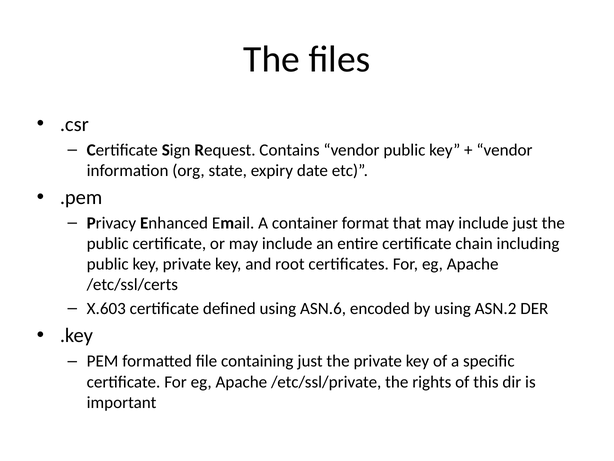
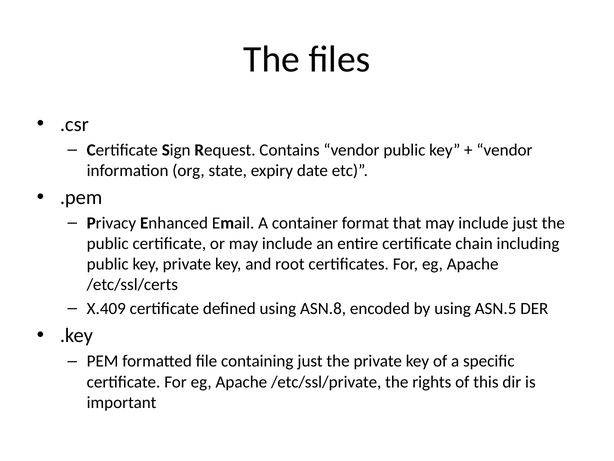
X.603: X.603 -> X.409
ASN.6: ASN.6 -> ASN.8
ASN.2: ASN.2 -> ASN.5
